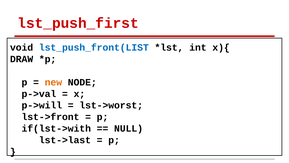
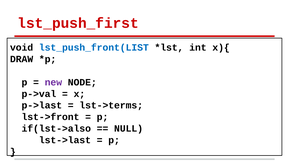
new colour: orange -> purple
p->will: p->will -> p->last
lst->worst: lst->worst -> lst->terms
if(lst->with: if(lst->with -> if(lst->also
